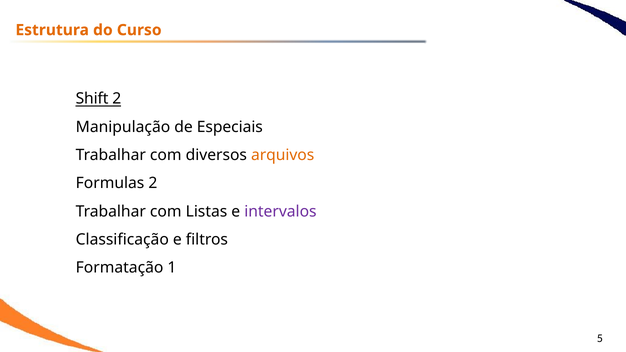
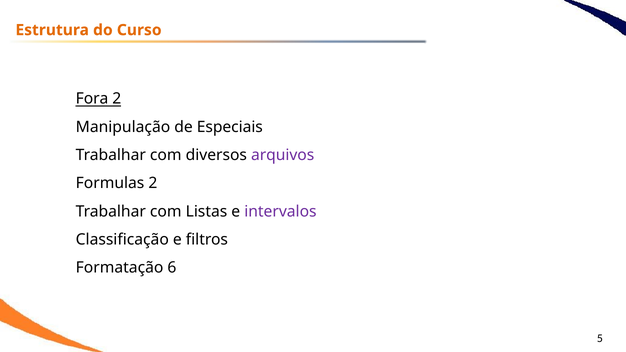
Shift: Shift -> Fora
arquivos colour: orange -> purple
1: 1 -> 6
